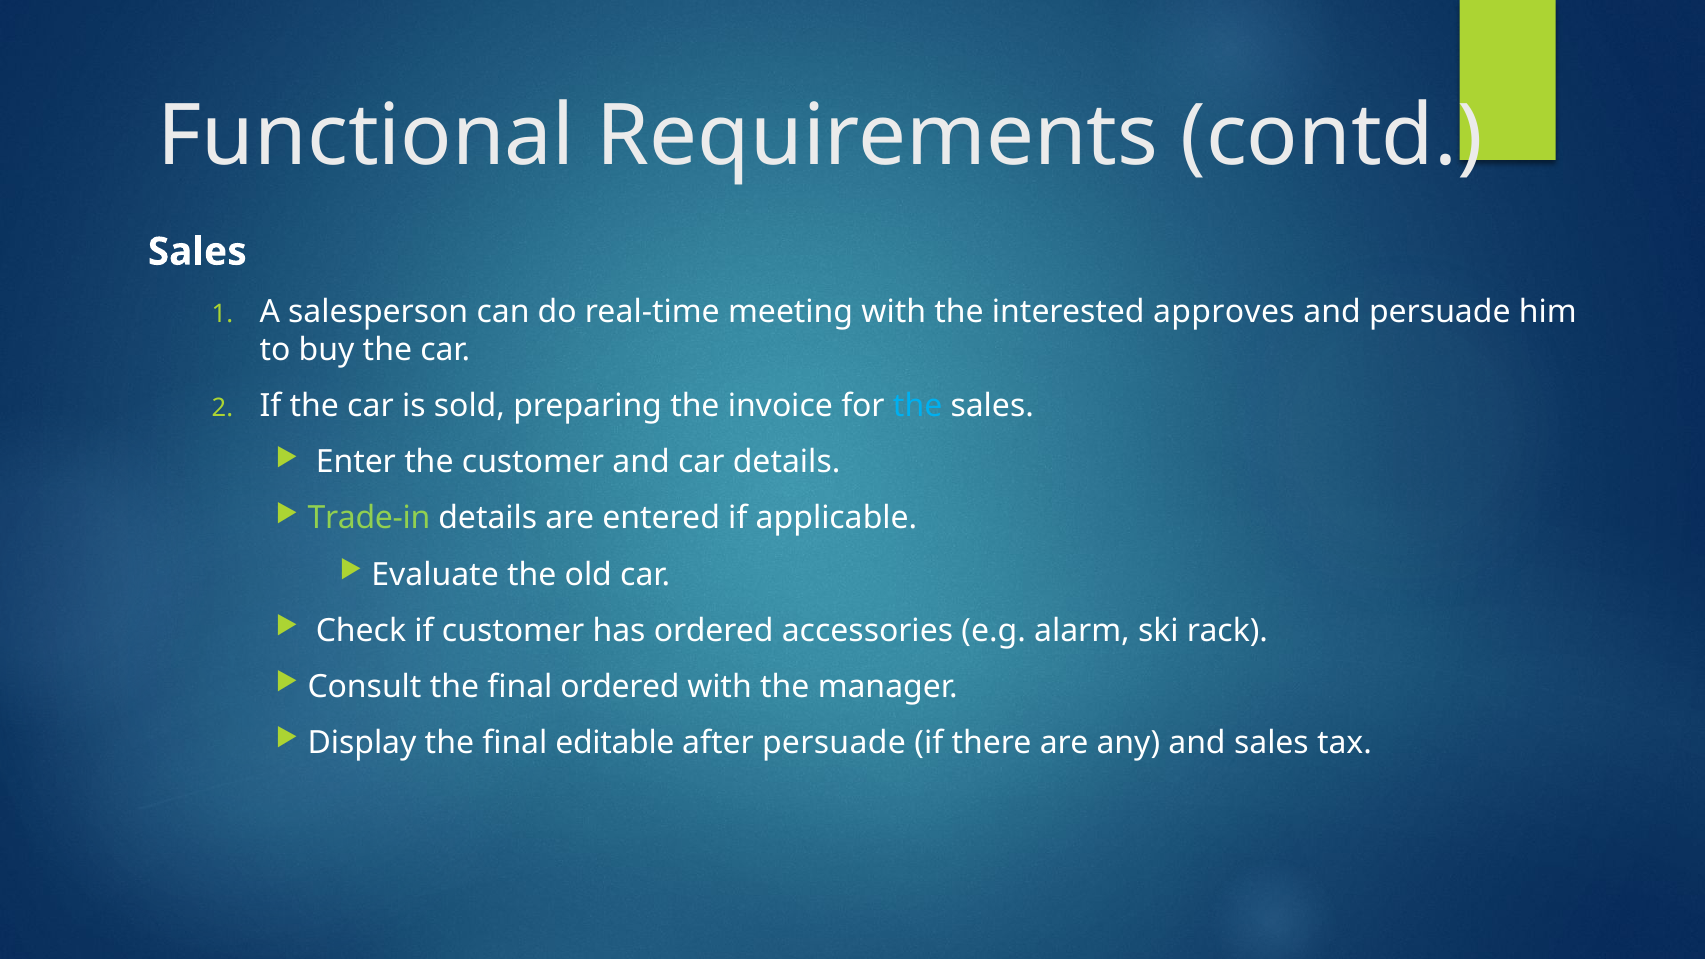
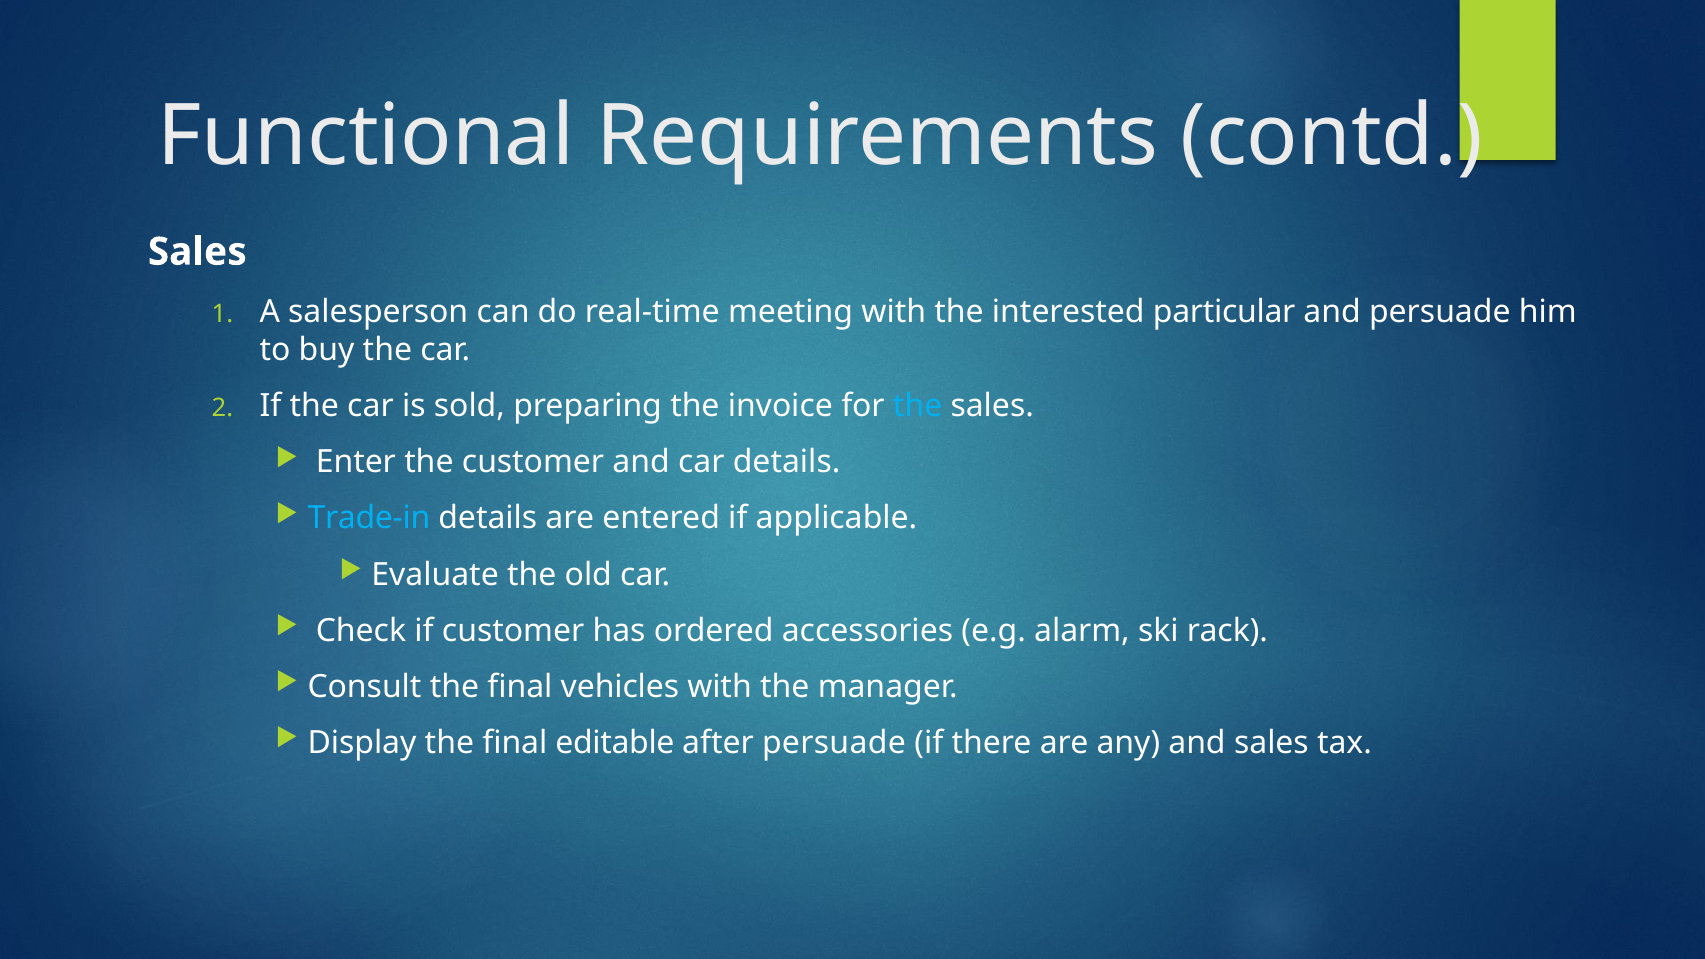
approves: approves -> particular
Trade-in colour: light green -> light blue
final ordered: ordered -> vehicles
